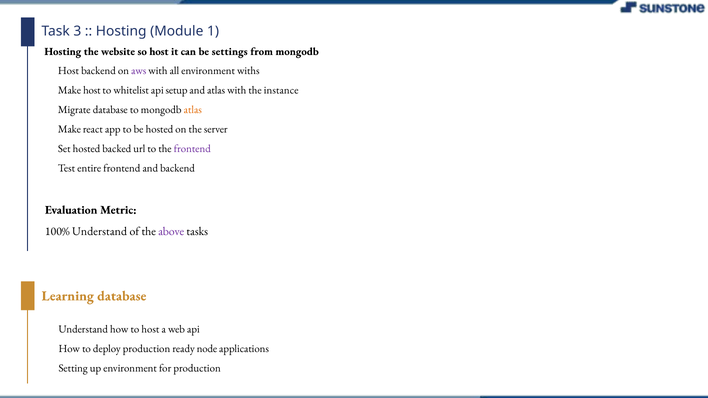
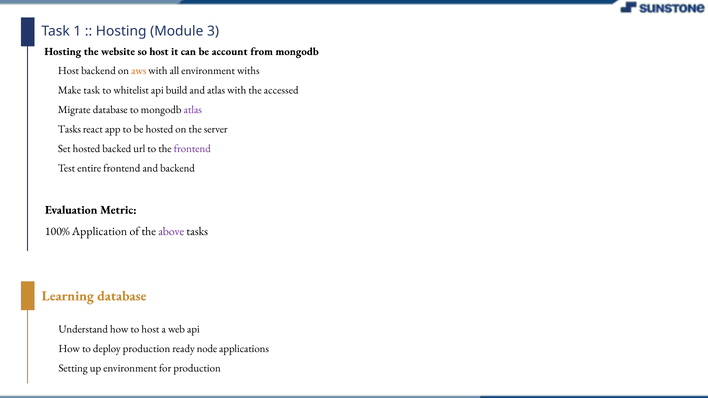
3: 3 -> 1
1: 1 -> 3
settings: settings -> account
aws colour: purple -> orange
Make host: host -> task
setup: setup -> build
instance: instance -> accessed
atlas at (193, 110) colour: orange -> purple
Make at (69, 129): Make -> Tasks
100% Understand: Understand -> Application
